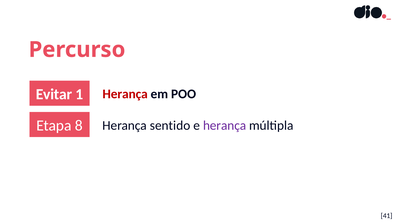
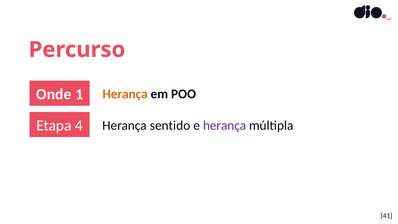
Evitar: Evitar -> Onde
Herança at (125, 94) colour: red -> orange
8: 8 -> 4
